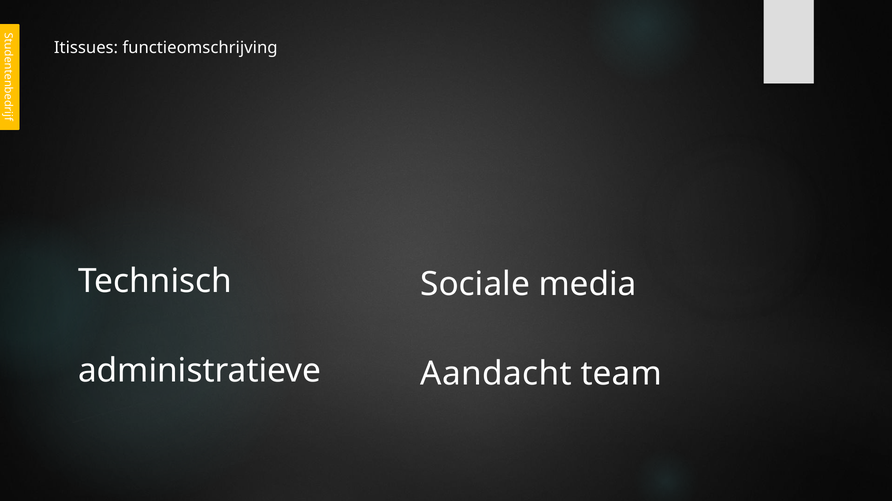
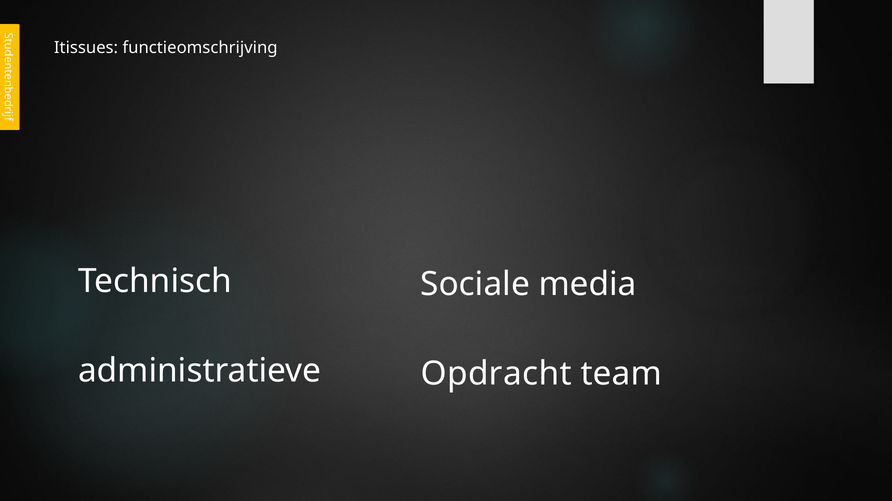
Aandacht: Aandacht -> Opdracht
